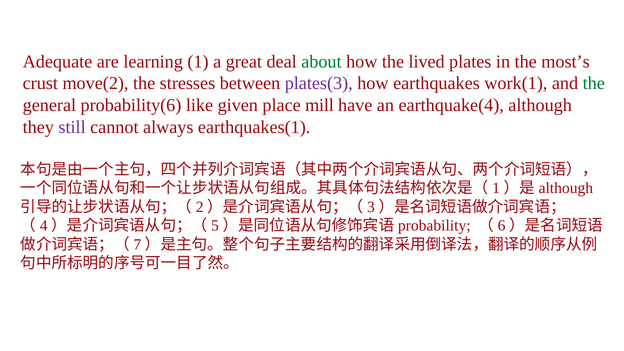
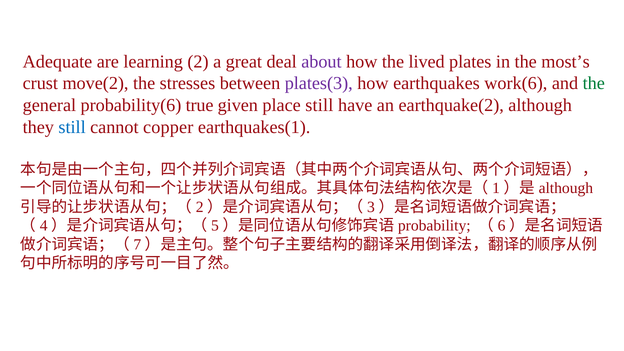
1: 1 -> 2
about colour: green -> purple
work(1: work(1 -> work(6
like: like -> true
place mill: mill -> still
earthquake(4: earthquake(4 -> earthquake(2
still at (72, 127) colour: purple -> blue
always: always -> copper
